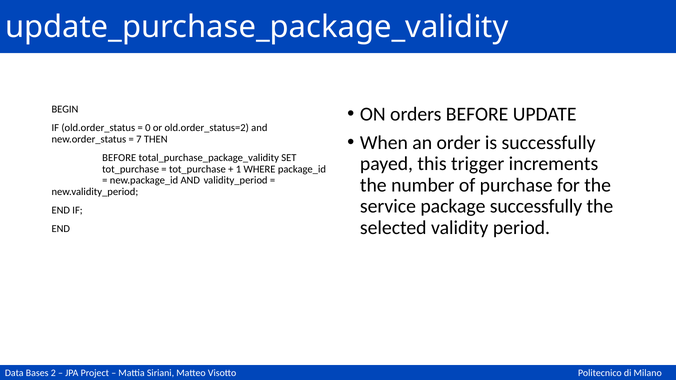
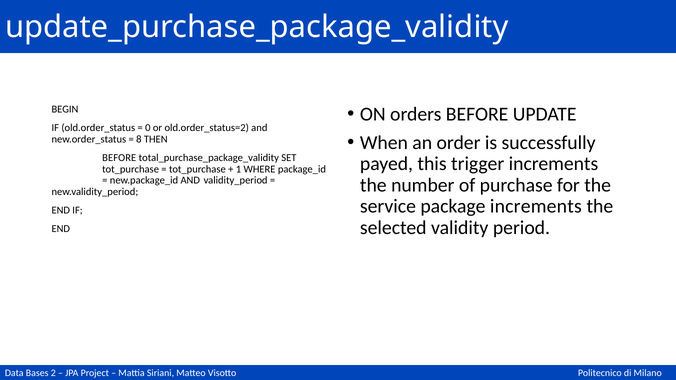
7: 7 -> 8
package successfully: successfully -> increments
